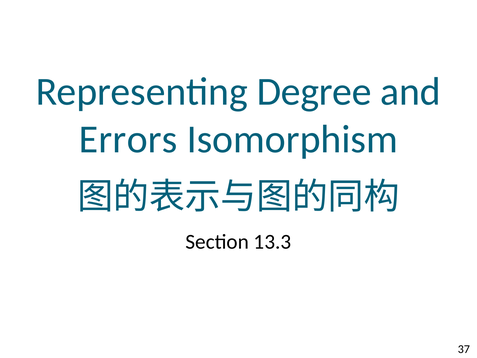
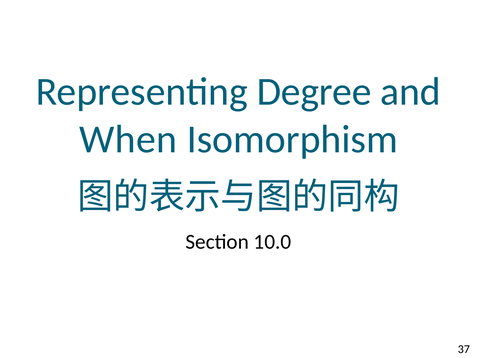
Errors: Errors -> When
13.3: 13.3 -> 10.0
